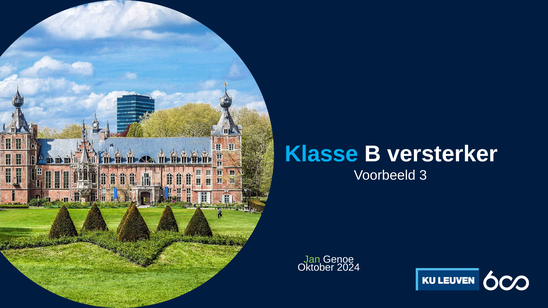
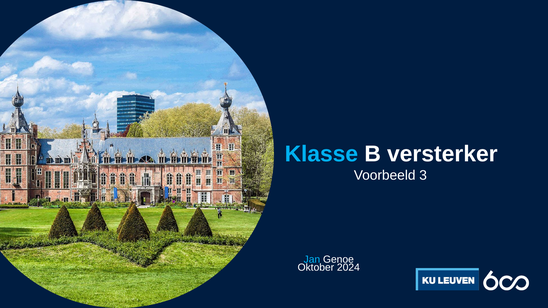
Jan colour: light green -> light blue
